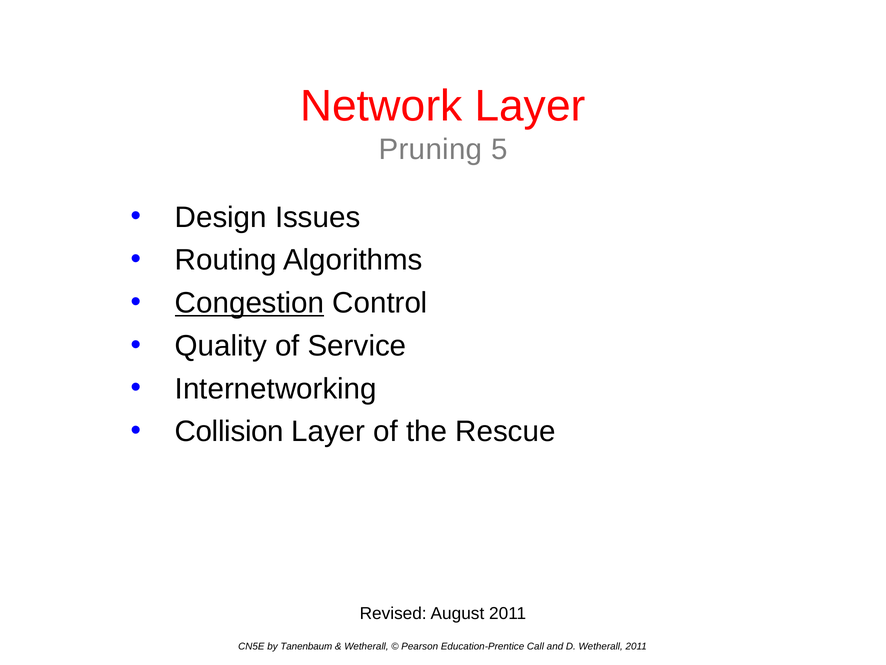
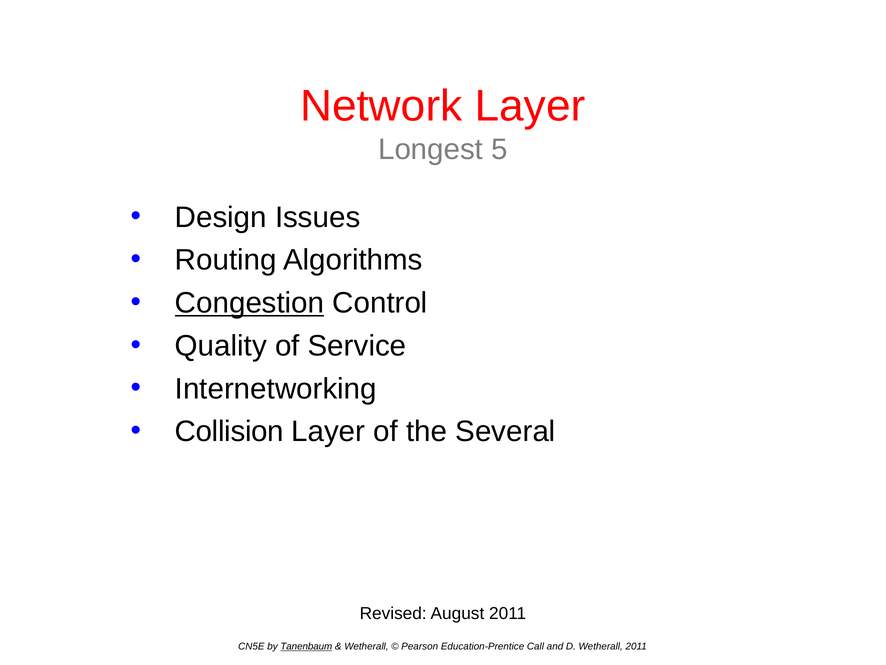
Pruning: Pruning -> Longest
Rescue: Rescue -> Several
Tanenbaum underline: none -> present
